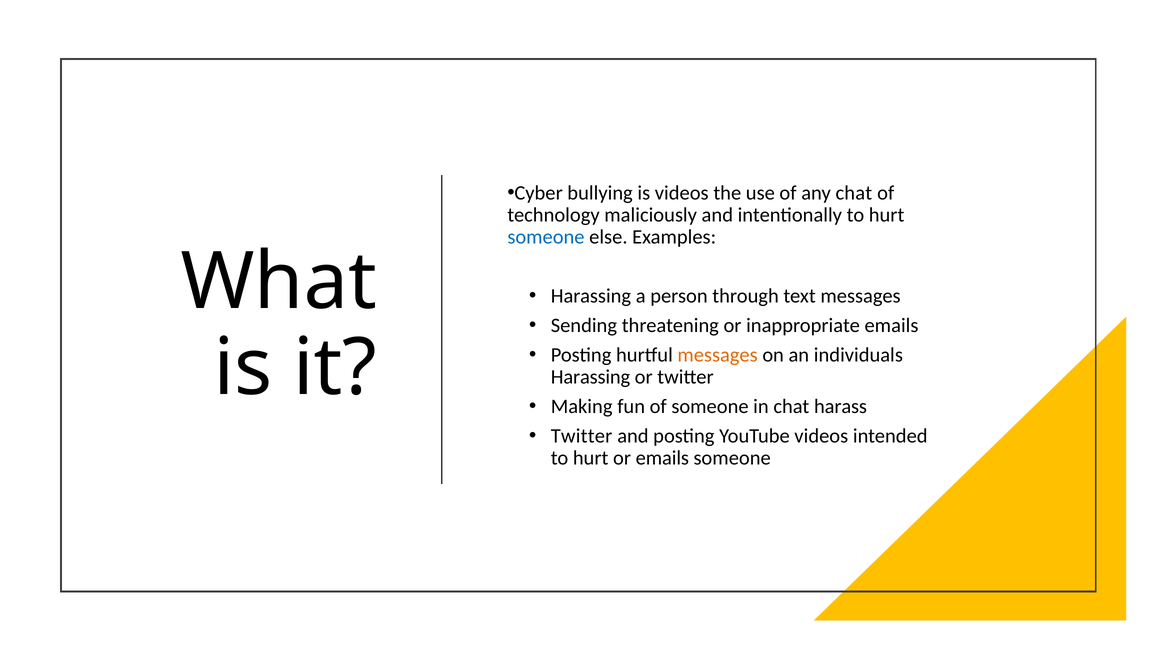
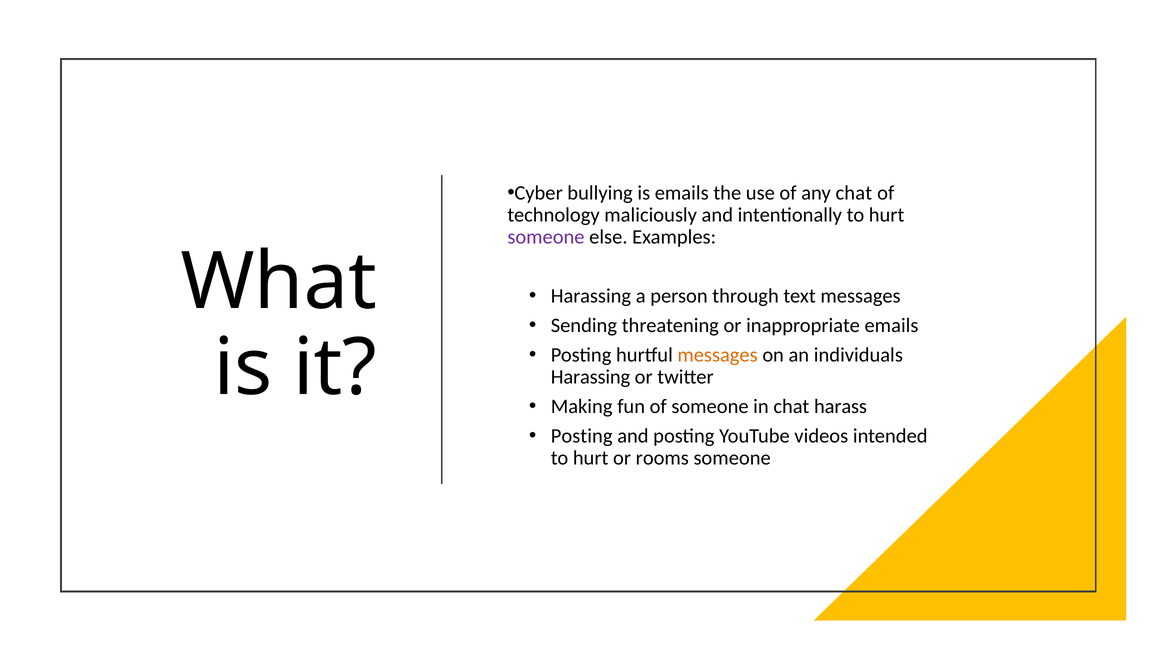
is videos: videos -> emails
someone at (546, 237) colour: blue -> purple
Twitter at (582, 436): Twitter -> Posting
or emails: emails -> rooms
